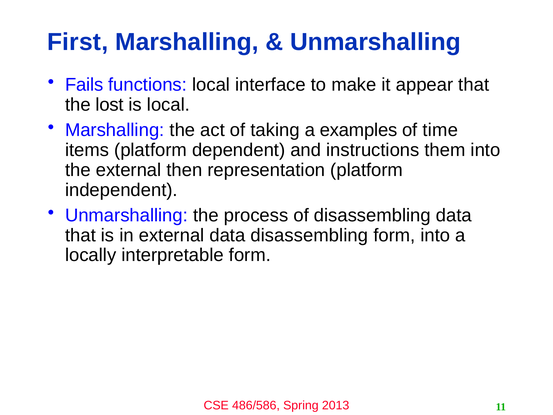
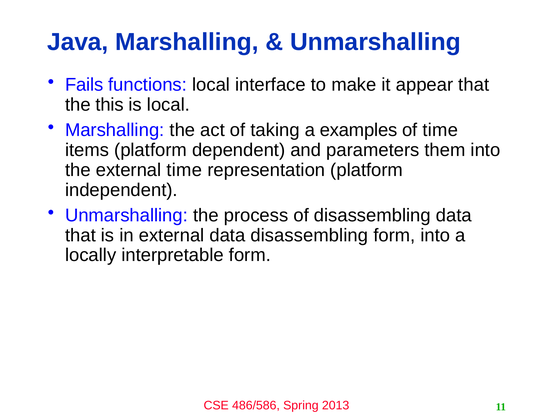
First: First -> Java
lost: lost -> this
instructions: instructions -> parameters
external then: then -> time
